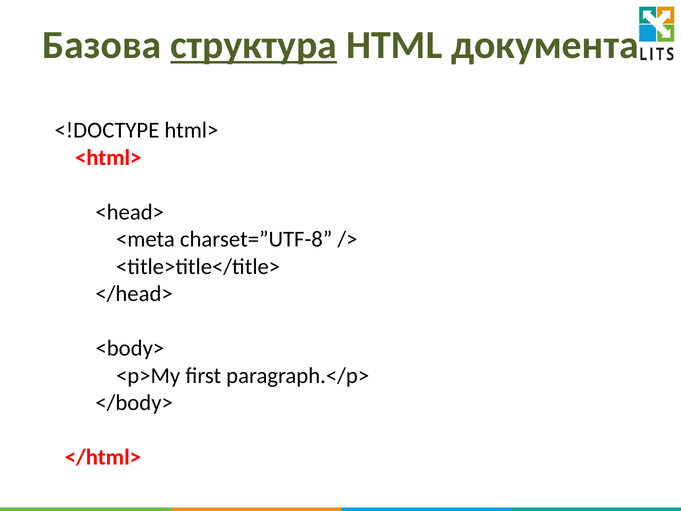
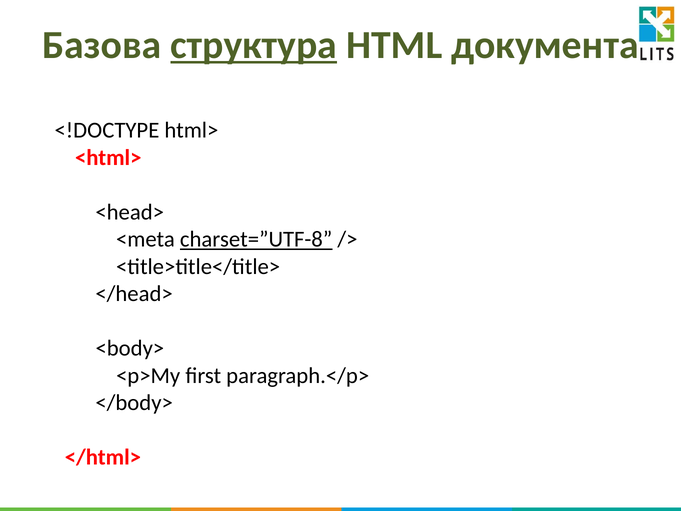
charset=”UTF-8 underline: none -> present
